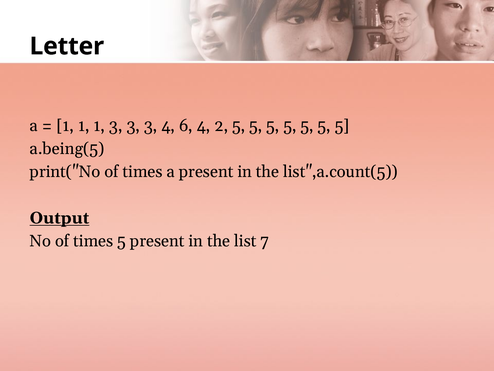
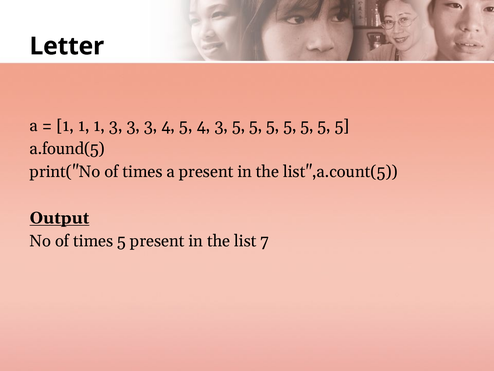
4 6: 6 -> 5
4 2: 2 -> 3
a.being(5: a.being(5 -> a.found(5
